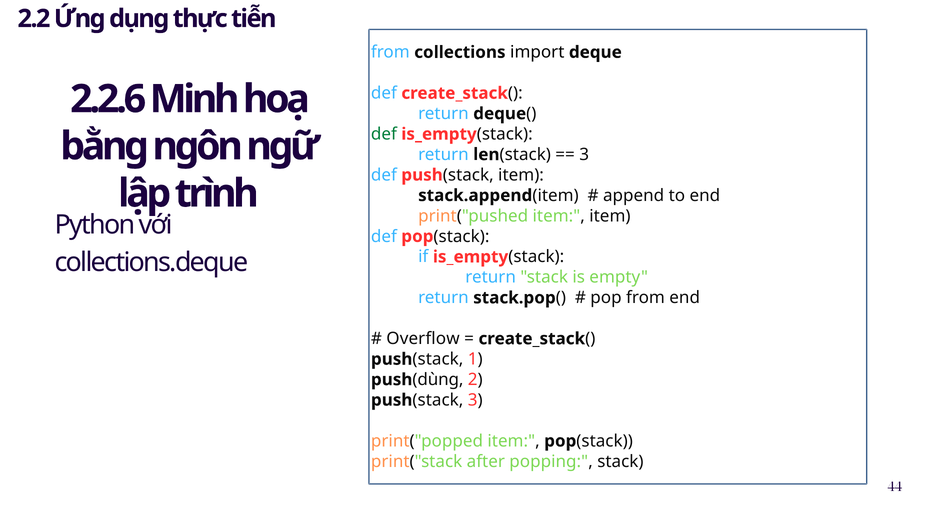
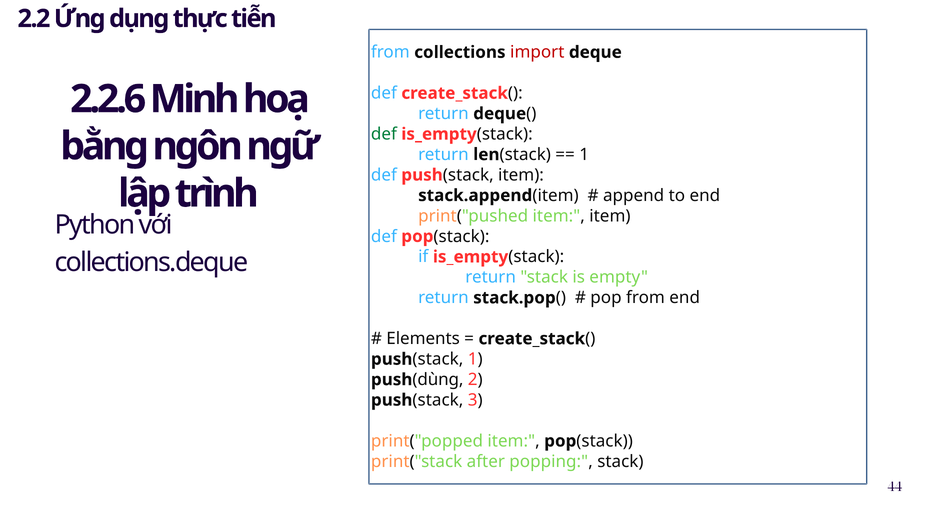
import colour: black -> red
3 at (584, 155): 3 -> 1
Overflow: Overflow -> Elements
